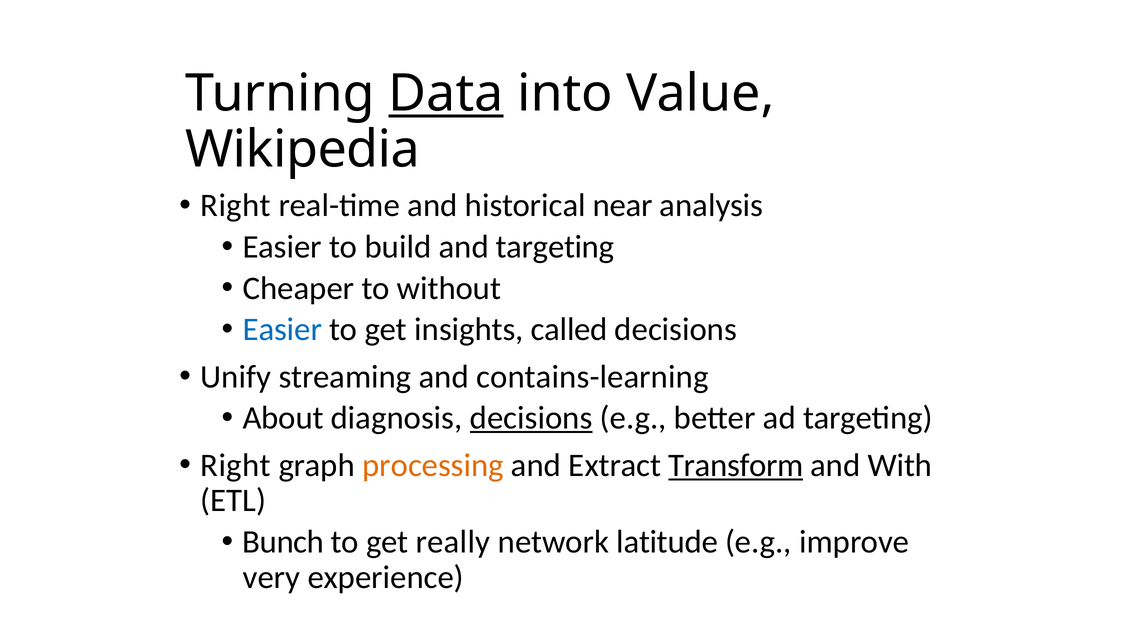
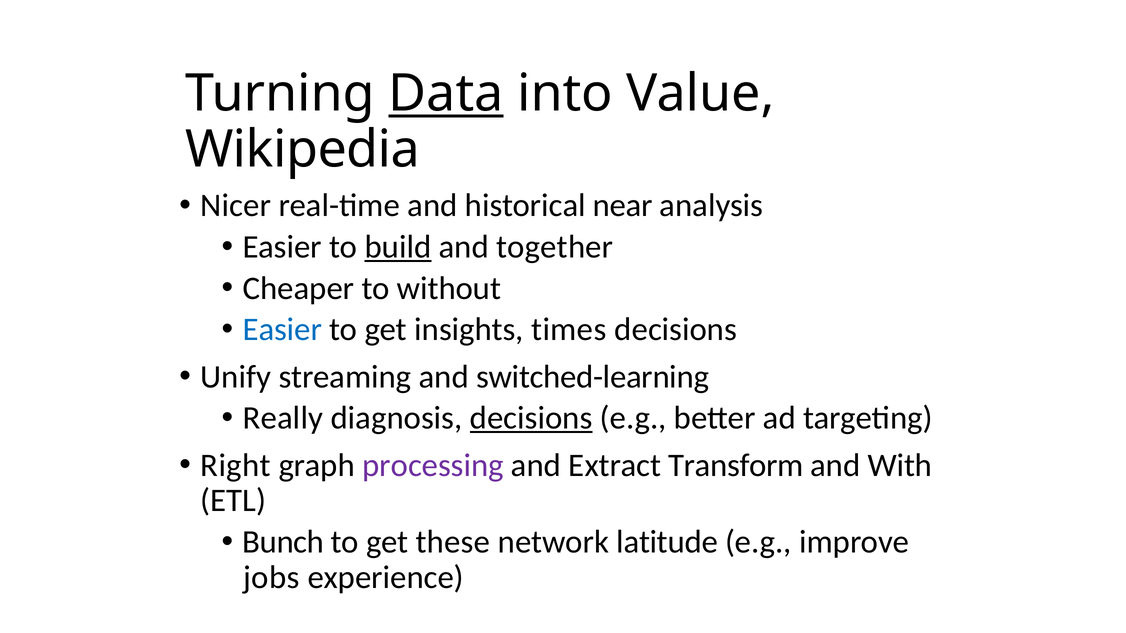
Right at (236, 206): Right -> Nicer
build underline: none -> present
and targeting: targeting -> together
called: called -> times
contains-learning: contains-learning -> switched-learning
About: About -> Really
processing colour: orange -> purple
Transform underline: present -> none
really: really -> these
very: very -> jobs
